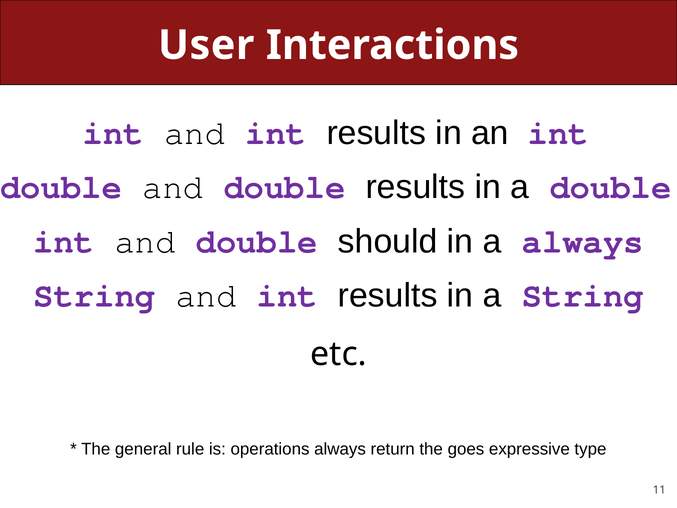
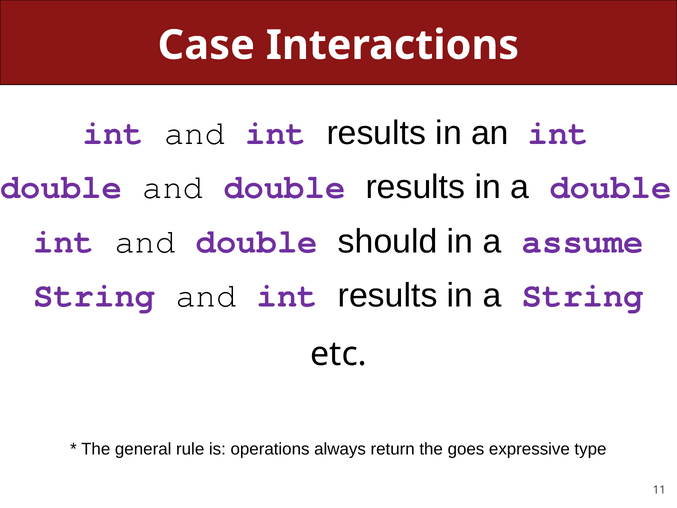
User: User -> Case
a always: always -> assume
